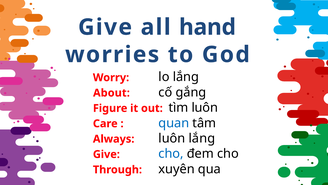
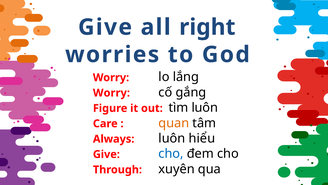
hand: hand -> right
About at (111, 93): About -> Worry
quan colour: blue -> orange
luôn lắng: lắng -> hiểu
